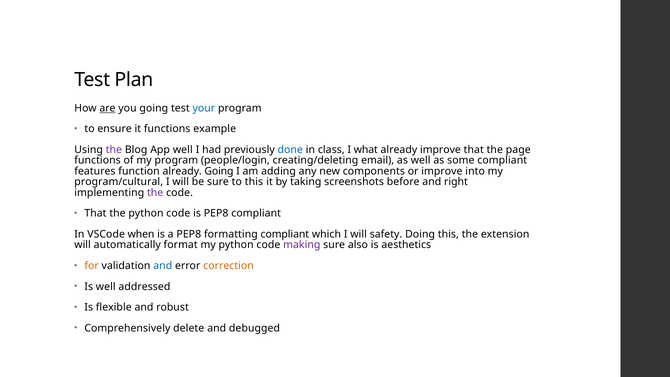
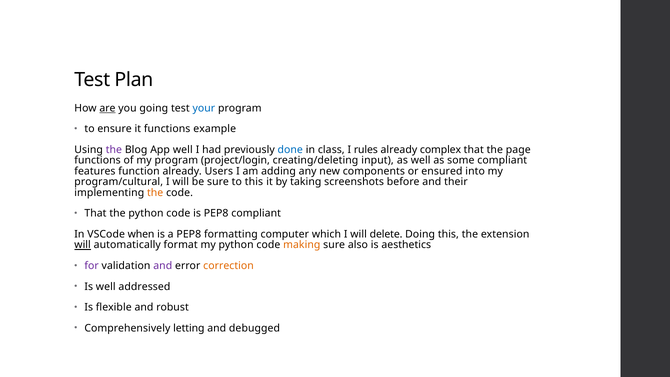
what: what -> rules
already improve: improve -> complex
people/login: people/login -> project/login
email: email -> input
already Going: Going -> Users
or improve: improve -> ensured
right: right -> their
the at (155, 193) colour: purple -> orange
formatting compliant: compliant -> computer
safety: safety -> delete
will at (83, 245) underline: none -> present
making colour: purple -> orange
for colour: orange -> purple
and at (163, 266) colour: blue -> purple
delete: delete -> letting
